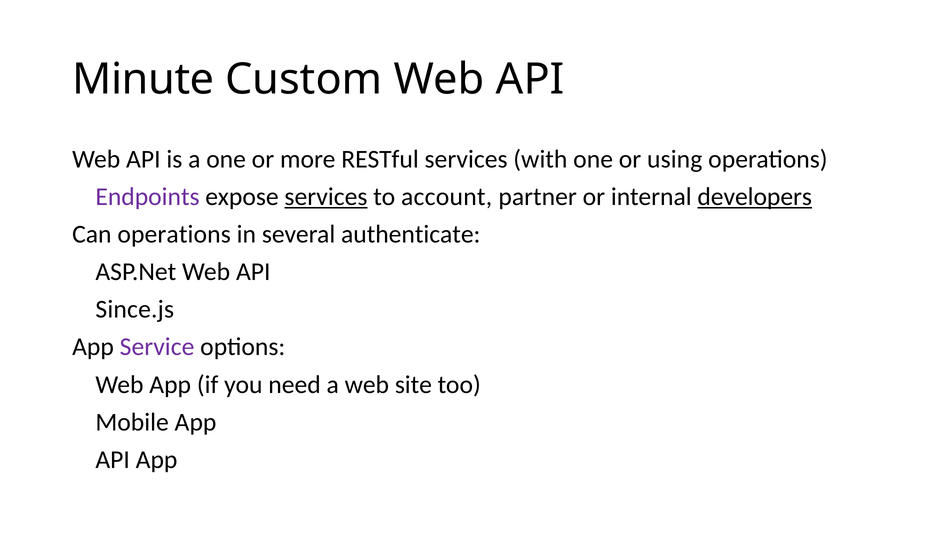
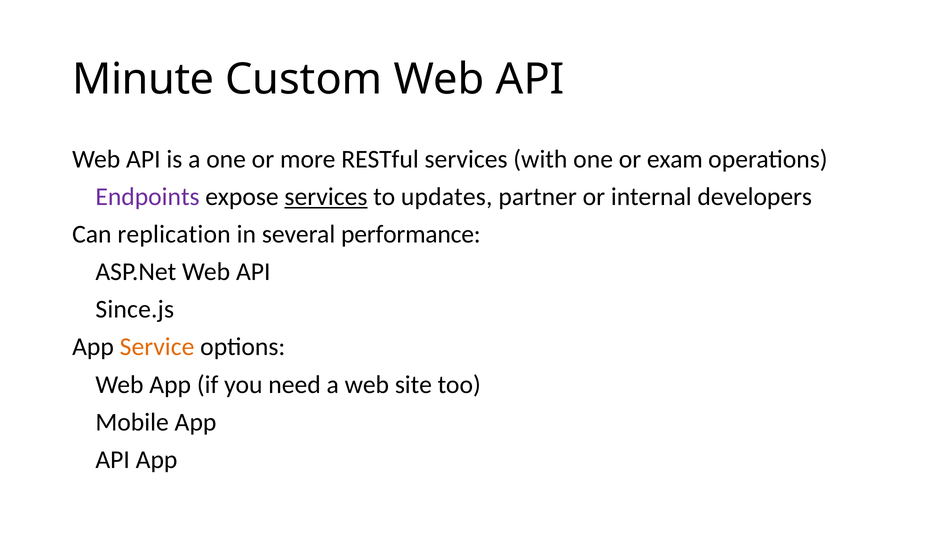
using: using -> exam
account: account -> updates
developers underline: present -> none
Can operations: operations -> replication
authenticate: authenticate -> performance
Service colour: purple -> orange
